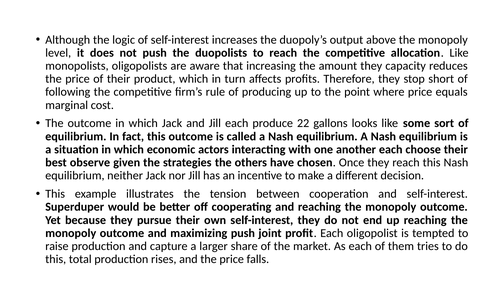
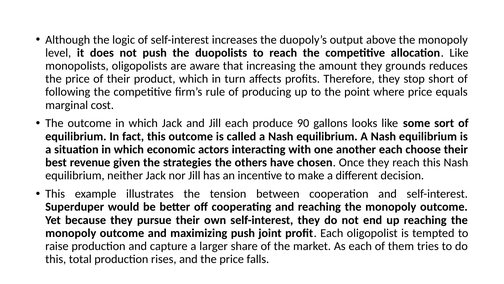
capacity: capacity -> grounds
22: 22 -> 90
observe: observe -> revenue
